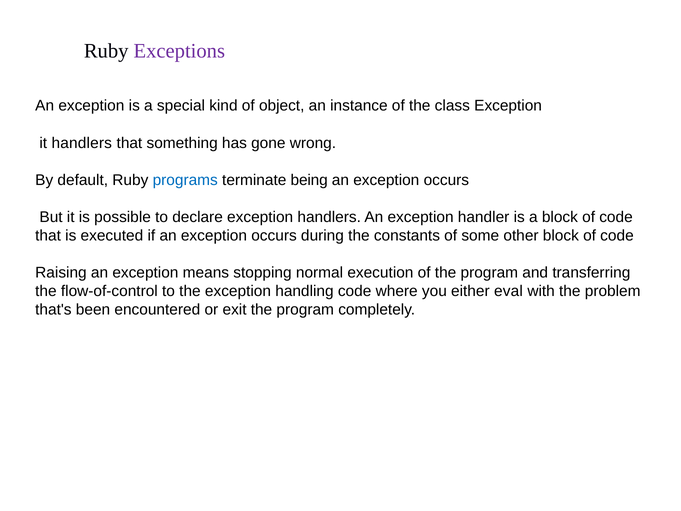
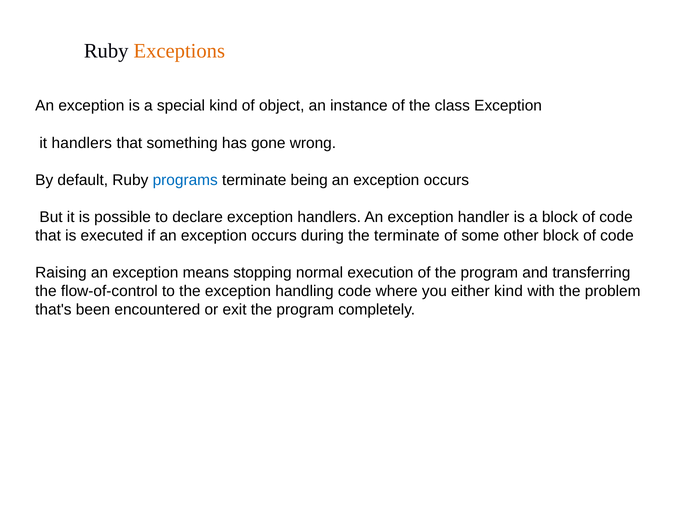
Exceptions colour: purple -> orange
the constants: constants -> terminate
either eval: eval -> kind
